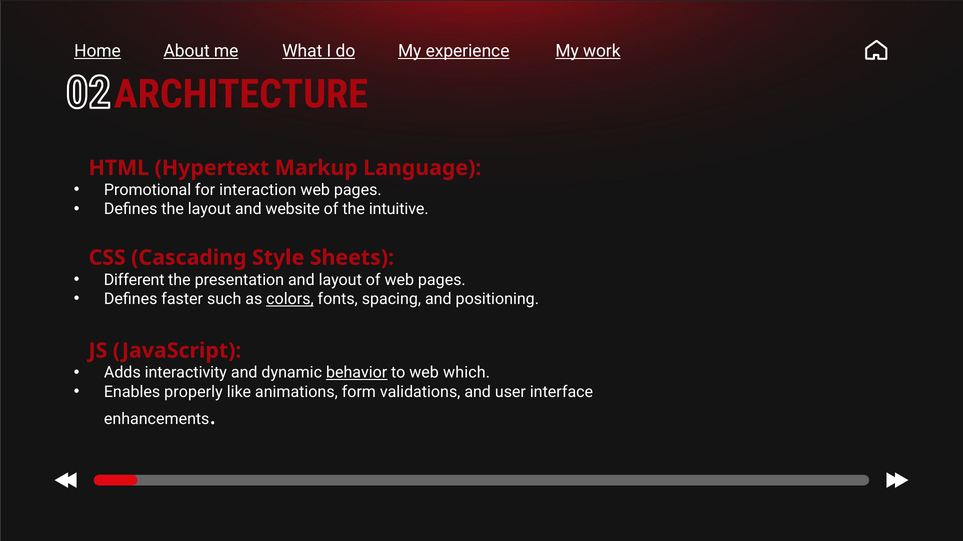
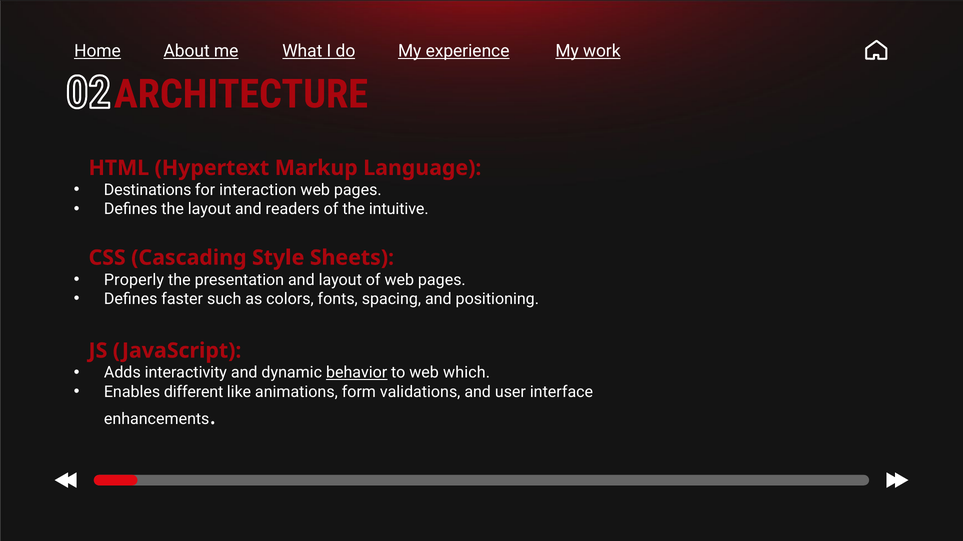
Promotional: Promotional -> Destinations
website: website -> readers
Different: Different -> Properly
colors underline: present -> none
properly: properly -> different
